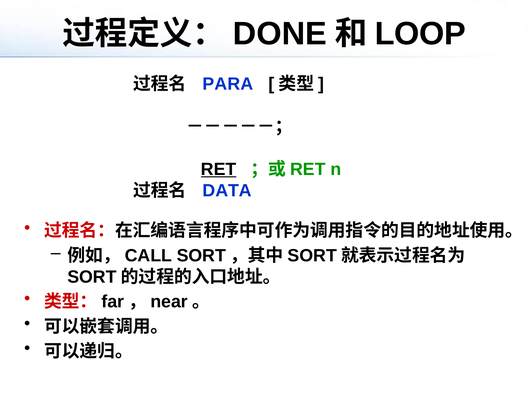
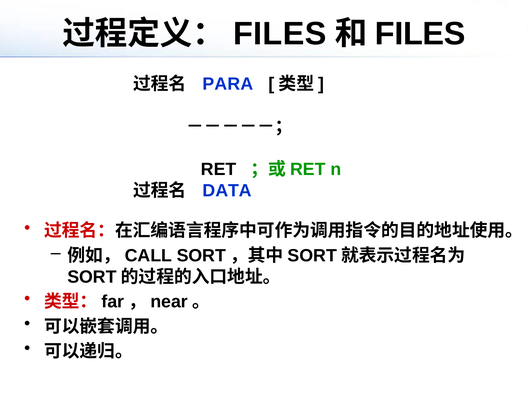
DONE at (280, 34): DONE -> FILES
LOOP at (420, 34): LOOP -> FILES
RET underline: present -> none
